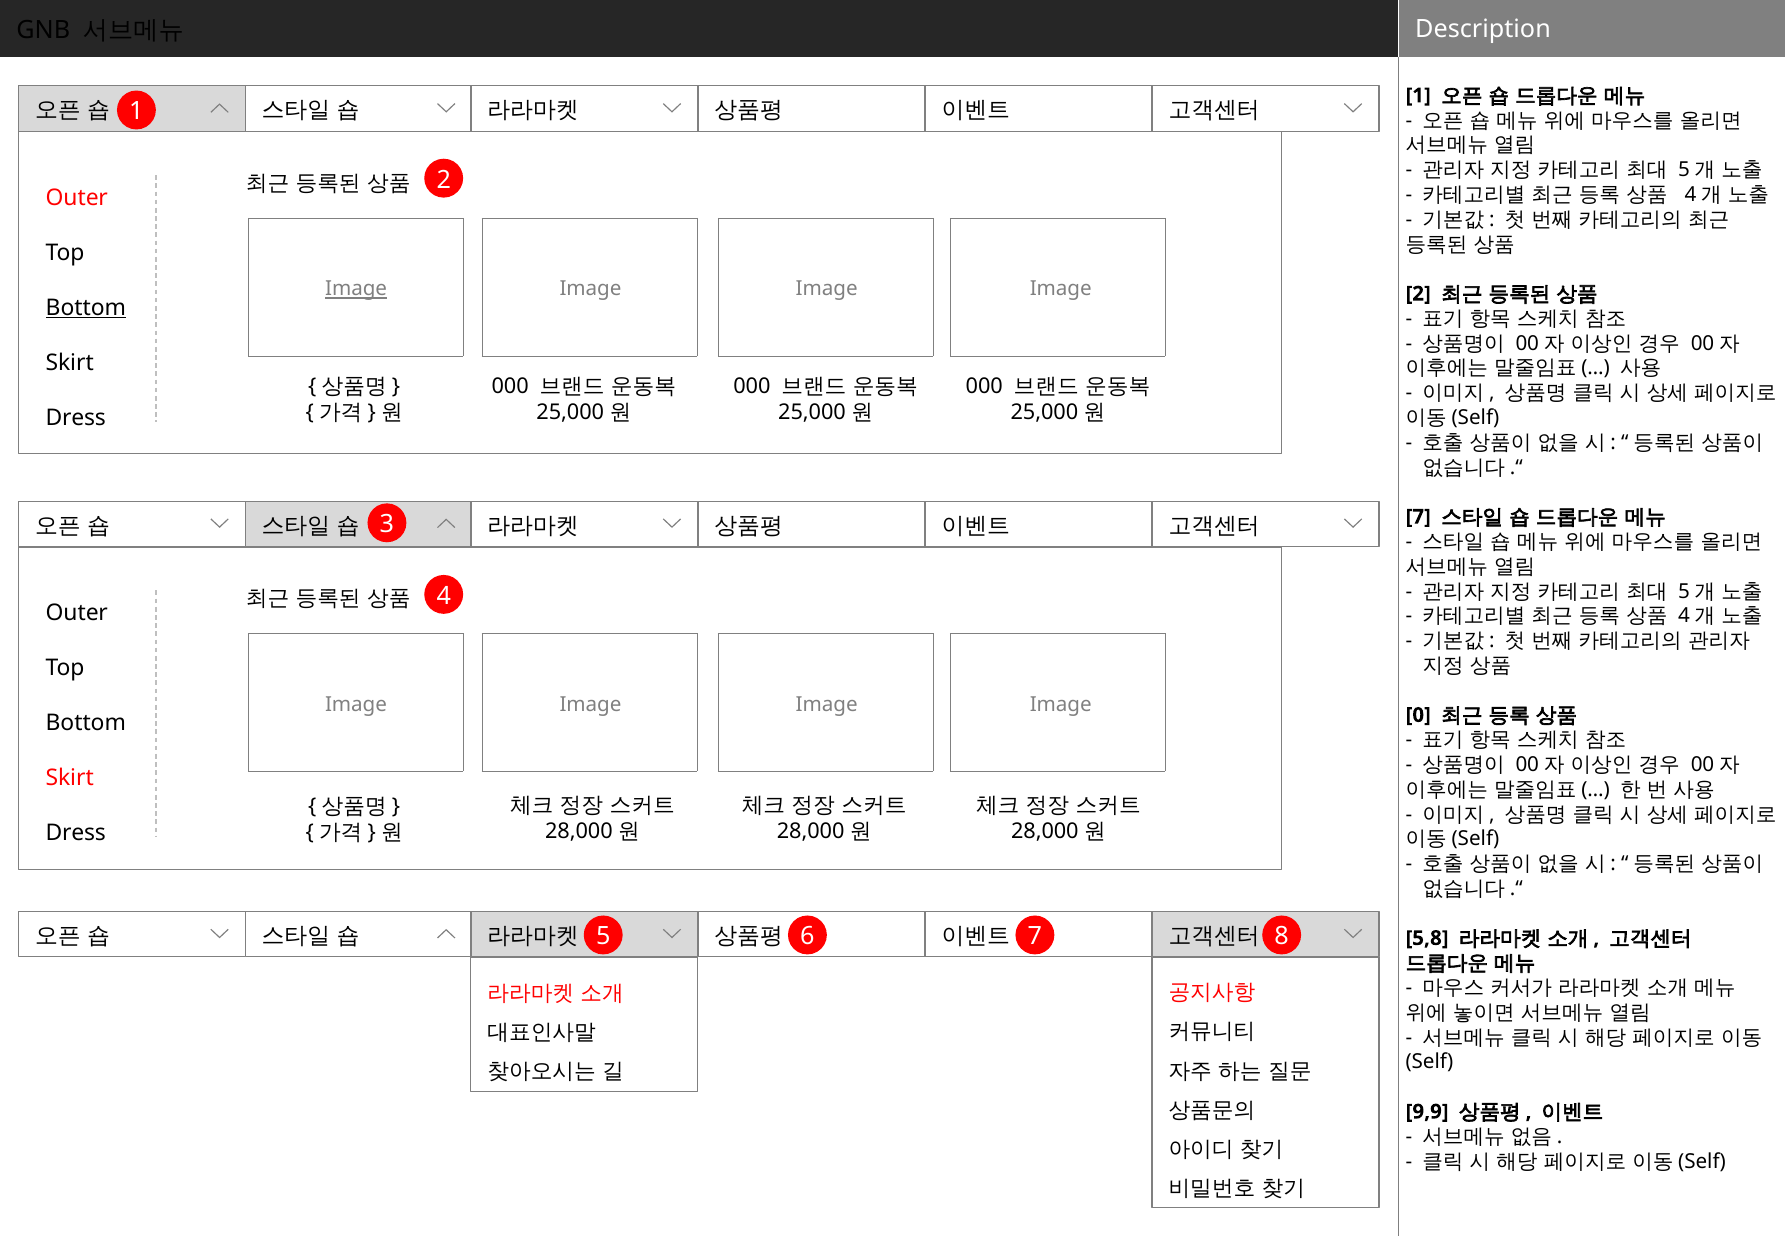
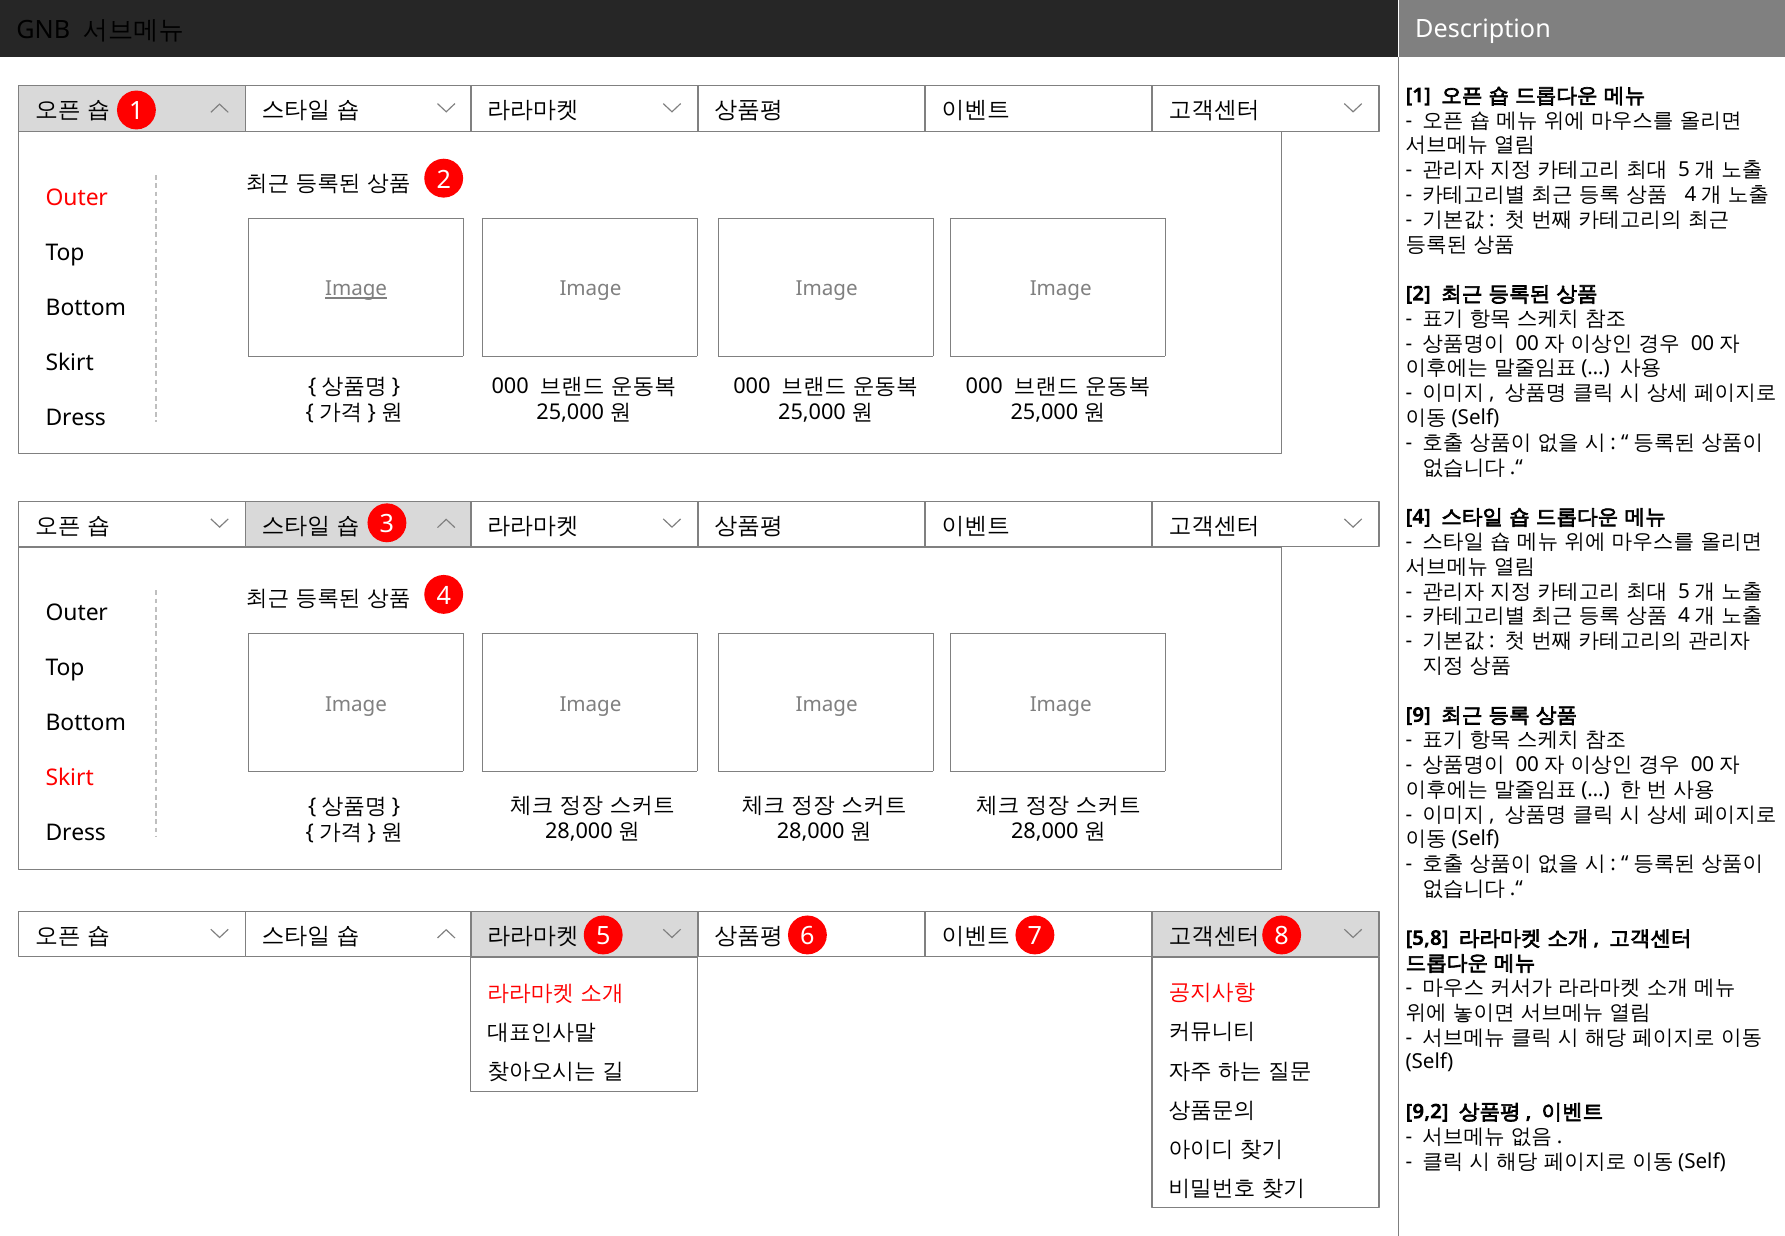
Bottom at (86, 308) underline: present -> none
7 at (1418, 517): 7 -> 4
0: 0 -> 9
9,9: 9,9 -> 9,2
